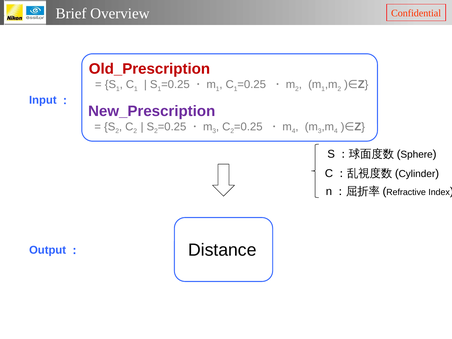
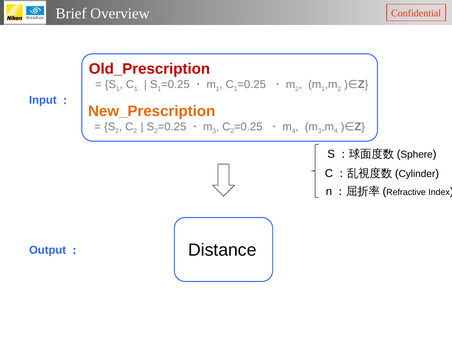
New_Prescription colour: purple -> orange
